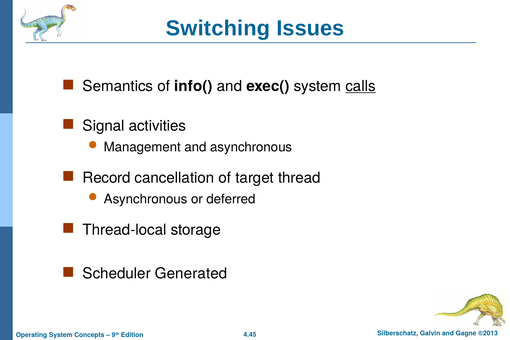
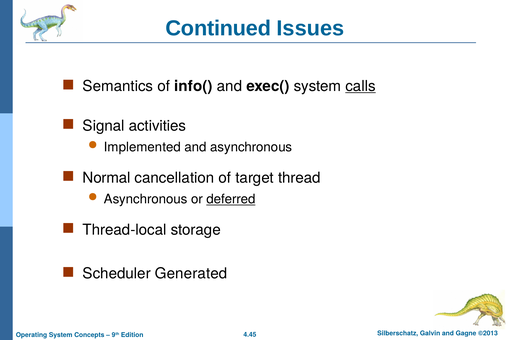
Switching: Switching -> Continued
Management: Management -> Implemented
Record: Record -> Normal
deferred underline: none -> present
